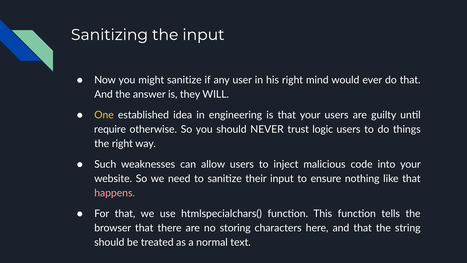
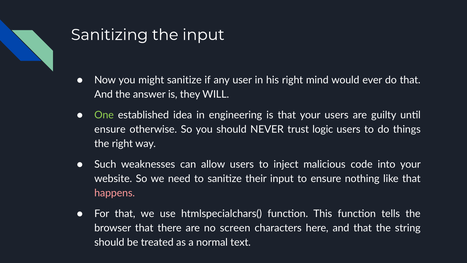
One colour: yellow -> light green
require at (110, 129): require -> ensure
storing: storing -> screen
